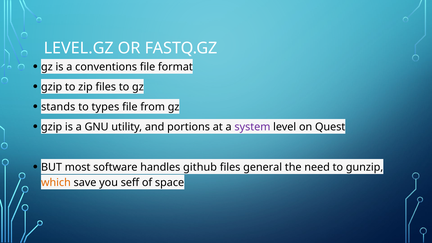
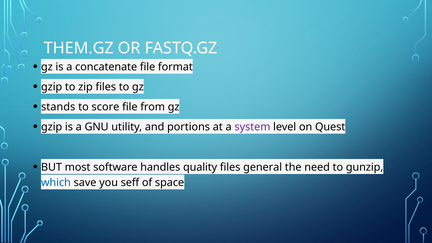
LEVEL.GZ: LEVEL.GZ -> THEM.GZ
conventions: conventions -> concatenate
types: types -> score
github: github -> quality
which colour: orange -> blue
